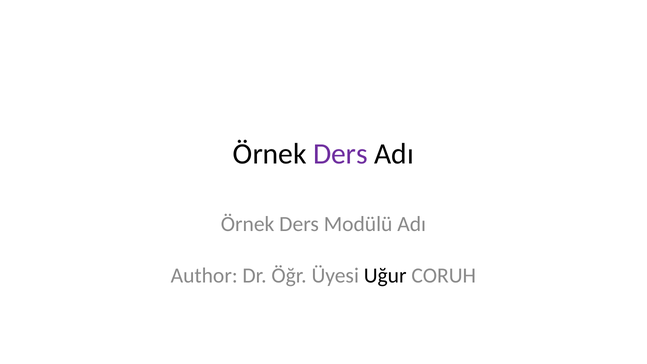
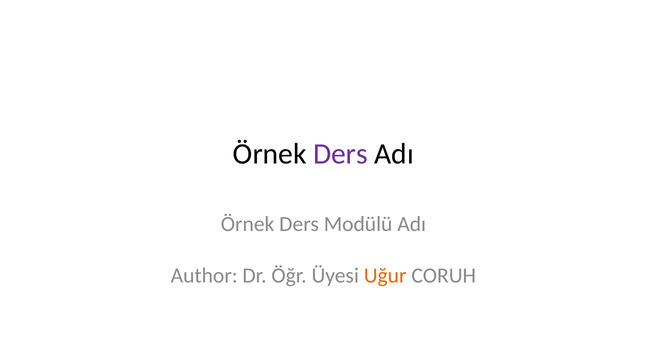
Uğur colour: black -> orange
